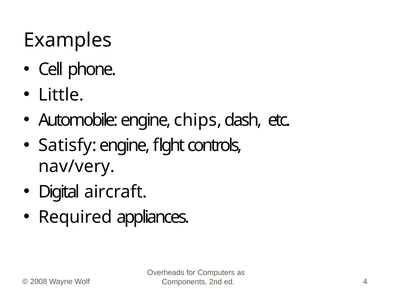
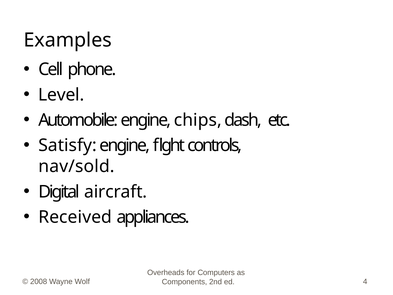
Little: Little -> Level
nav/very: nav/very -> nav/sold
Required: Required -> Received
